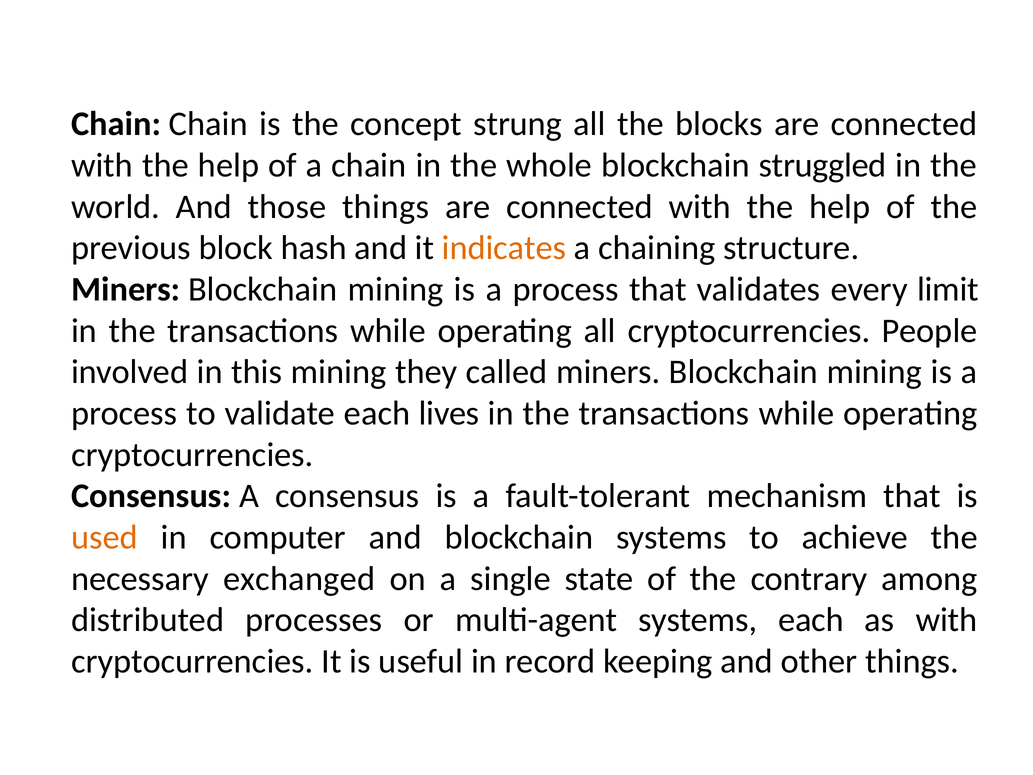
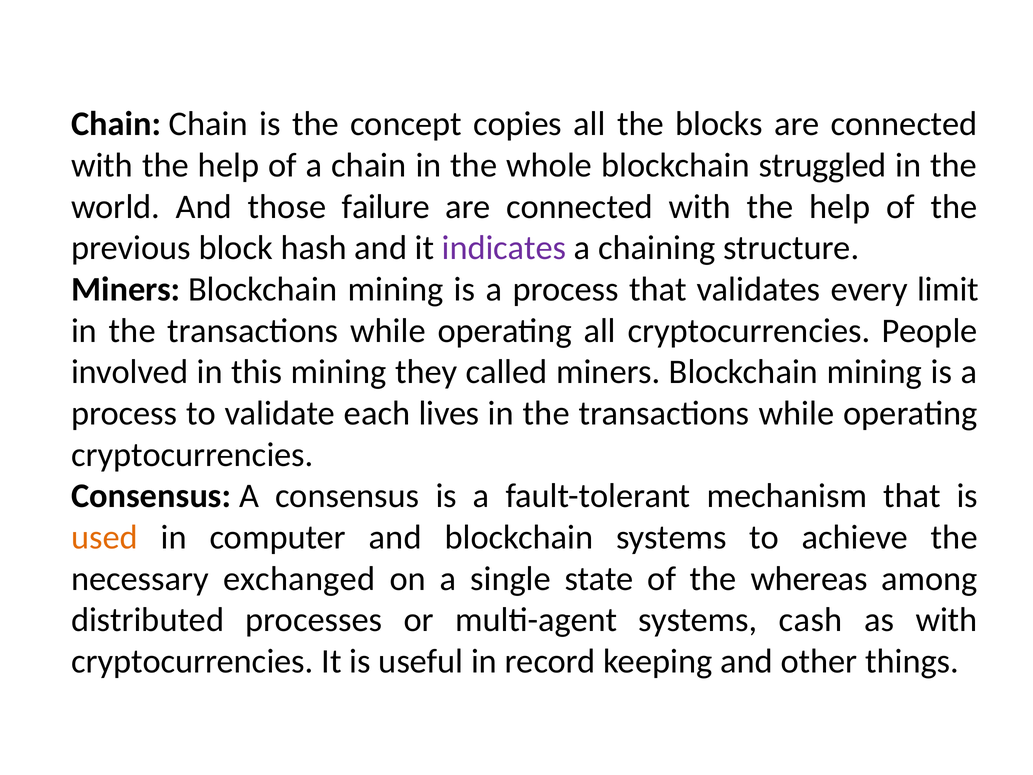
strung: strung -> copies
those things: things -> failure
indicates colour: orange -> purple
contrary: contrary -> whereas
systems each: each -> cash
